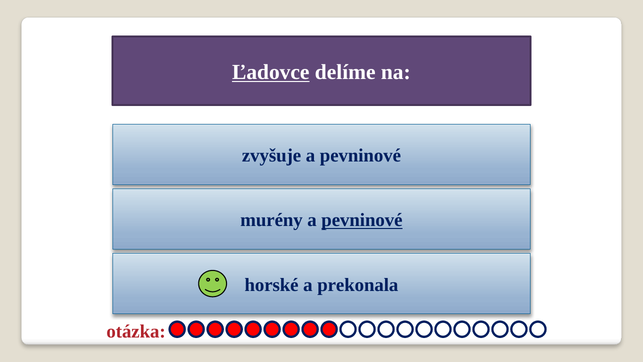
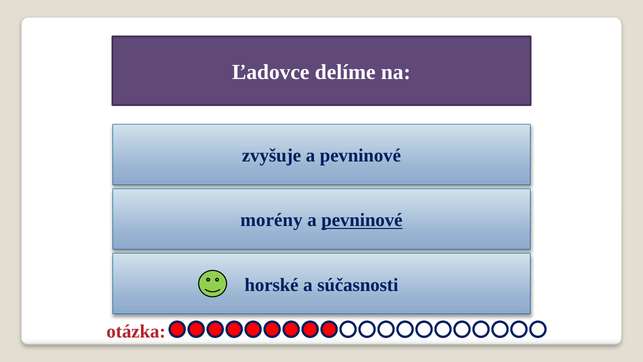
Ľadovce underline: present -> none
murény: murény -> morény
prekonala: prekonala -> súčasnosti
